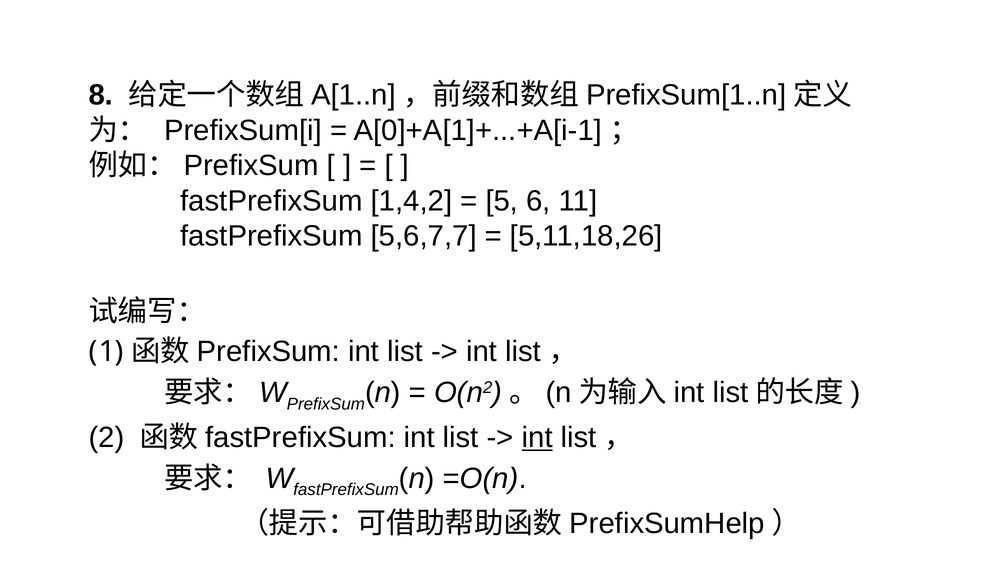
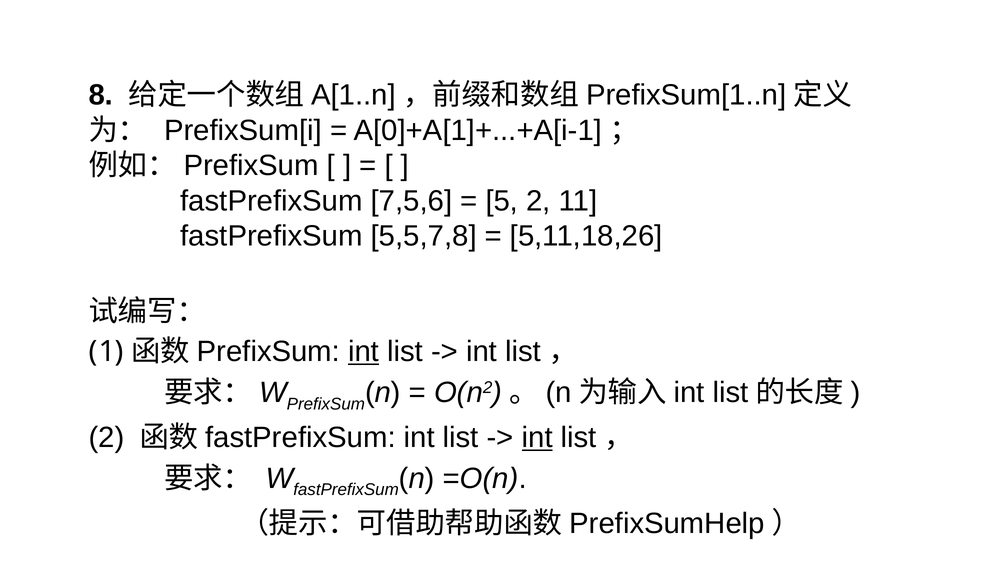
1,4,2: 1,4,2 -> 7,5,6
5 6: 6 -> 2
5,6,7,7: 5,6,7,7 -> 5,5,7,8
int at (364, 352) underline: none -> present
